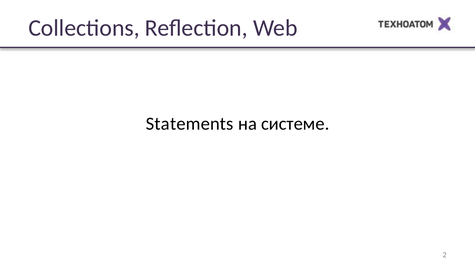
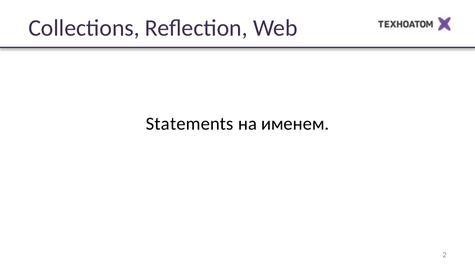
системе: системе -> именем
